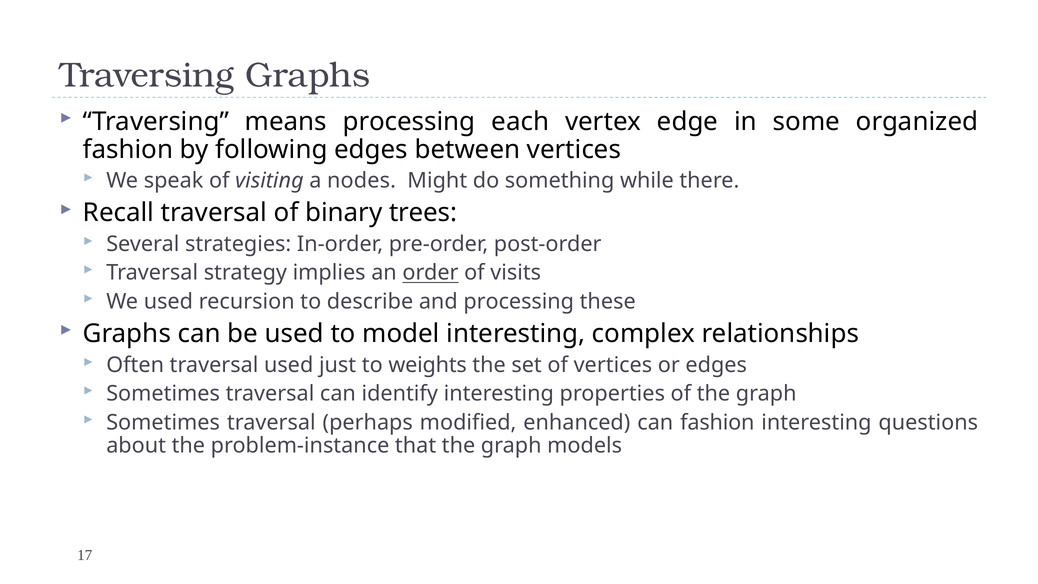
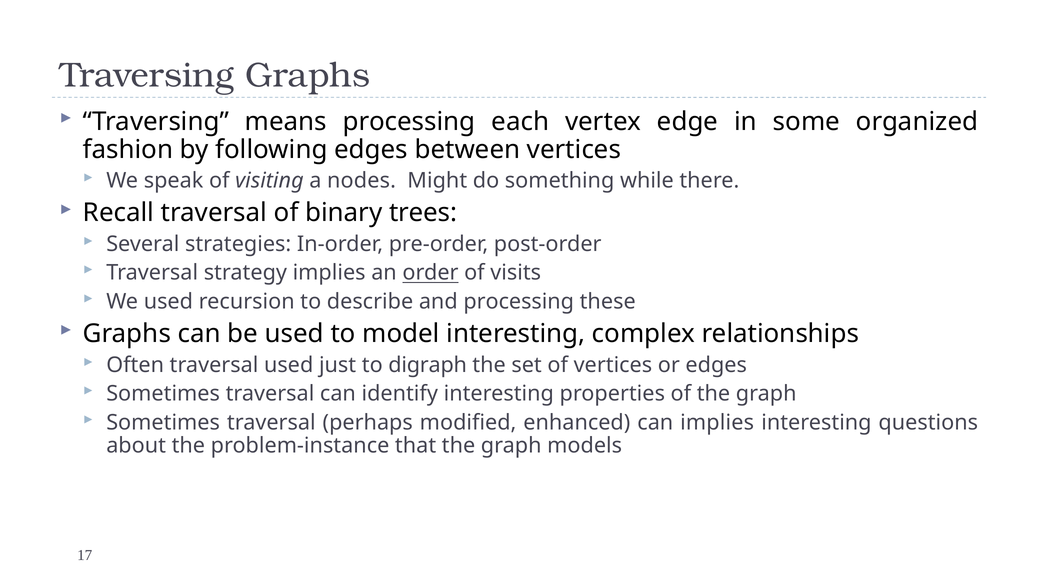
weights: weights -> digraph
can fashion: fashion -> implies
